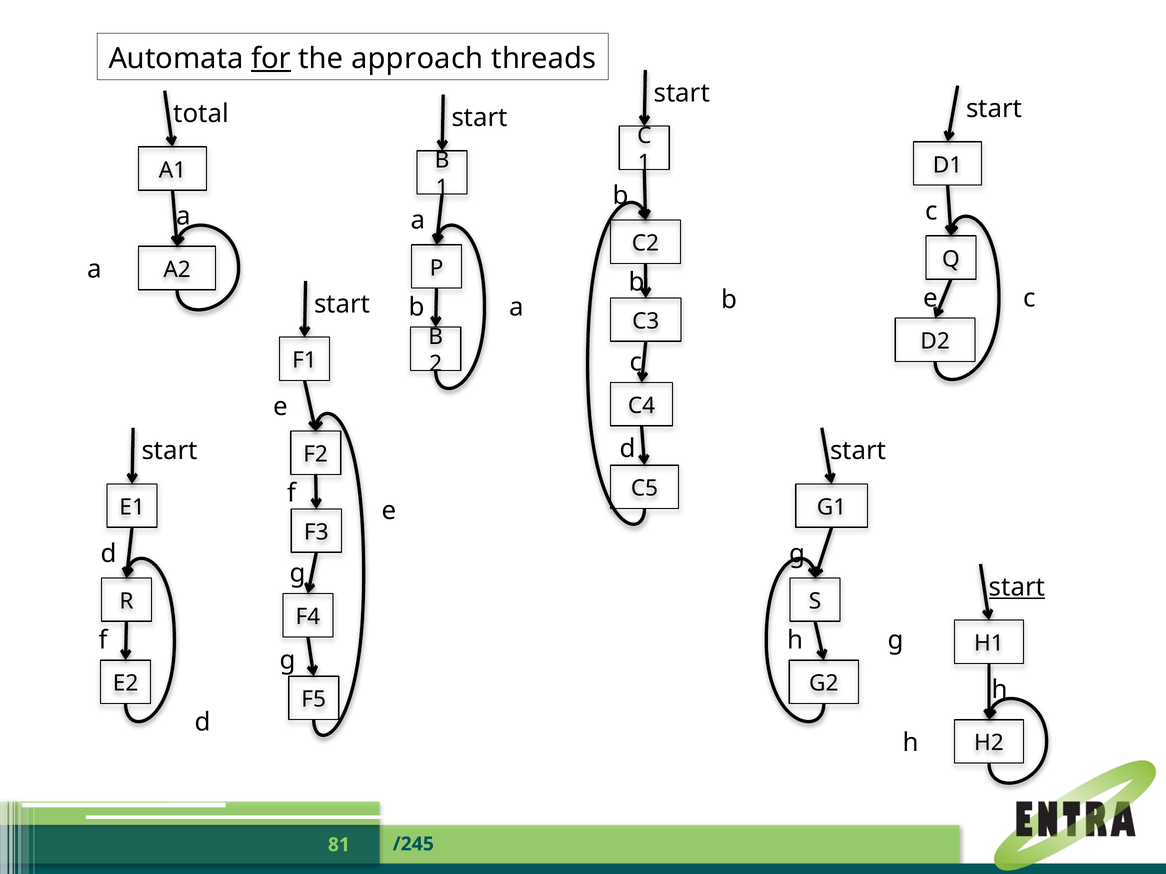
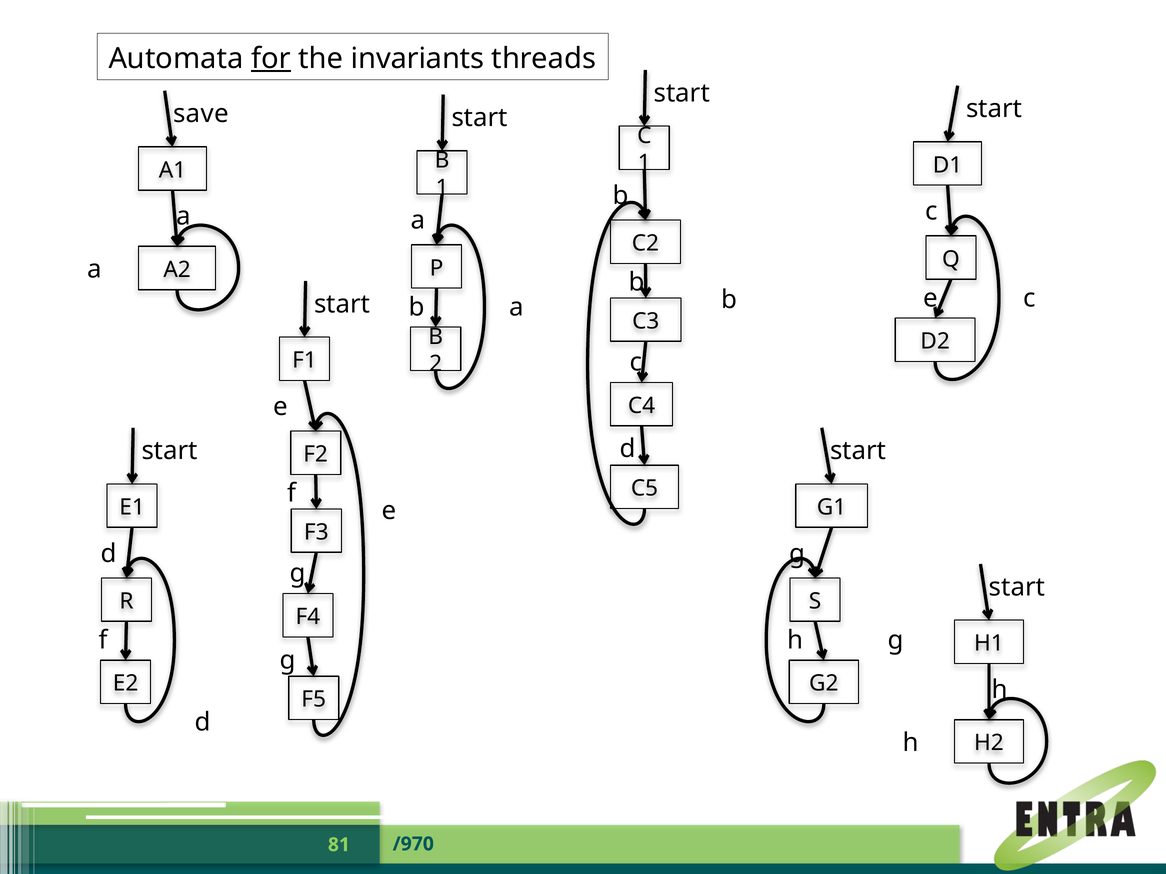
approach: approach -> invariants
total: total -> save
start at (1017, 587) underline: present -> none
/245: /245 -> /970
